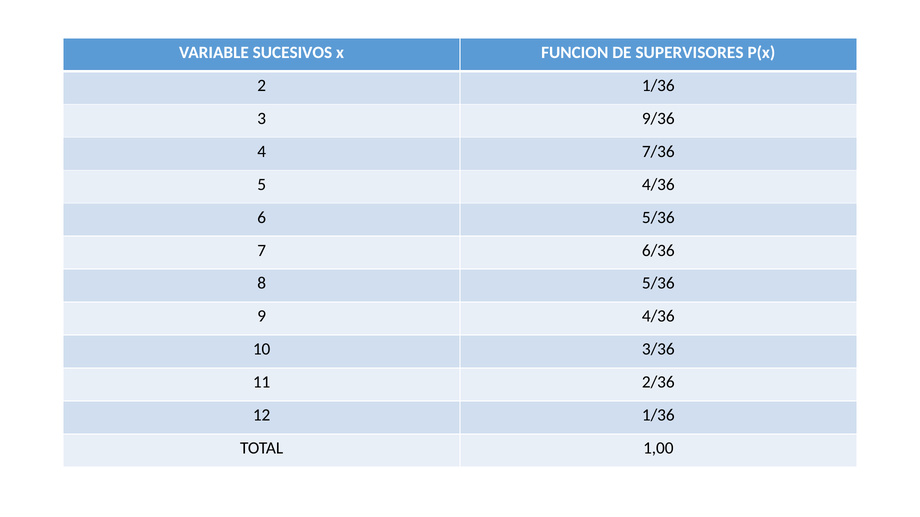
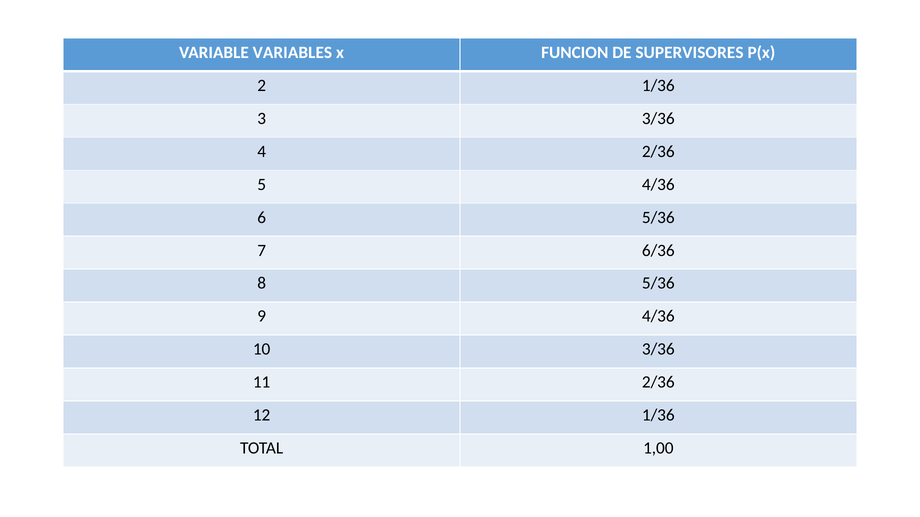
SUCESIVOS: SUCESIVOS -> VARIABLES
3 9/36: 9/36 -> 3/36
4 7/36: 7/36 -> 2/36
